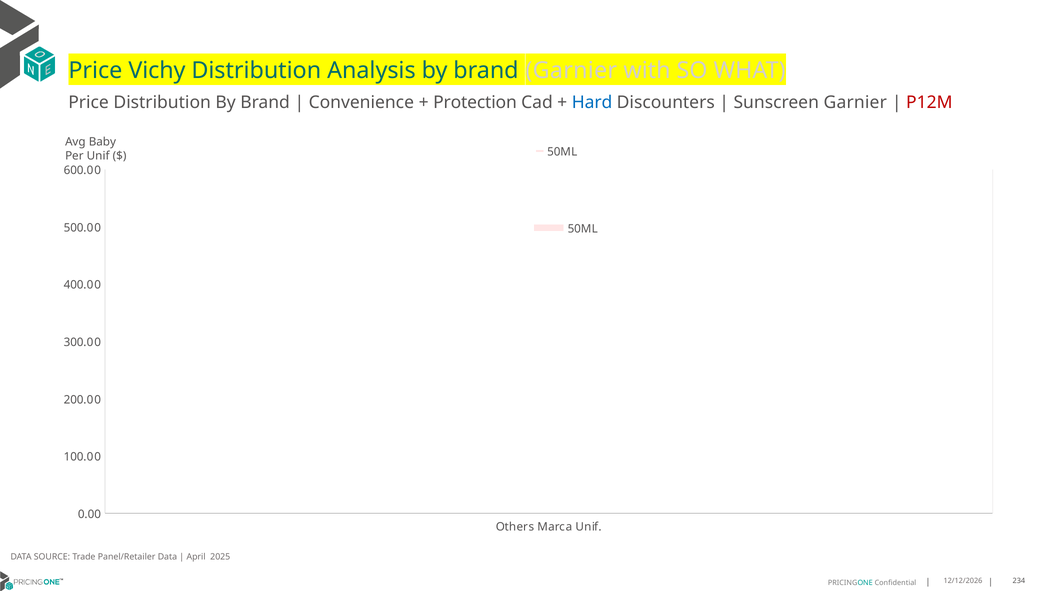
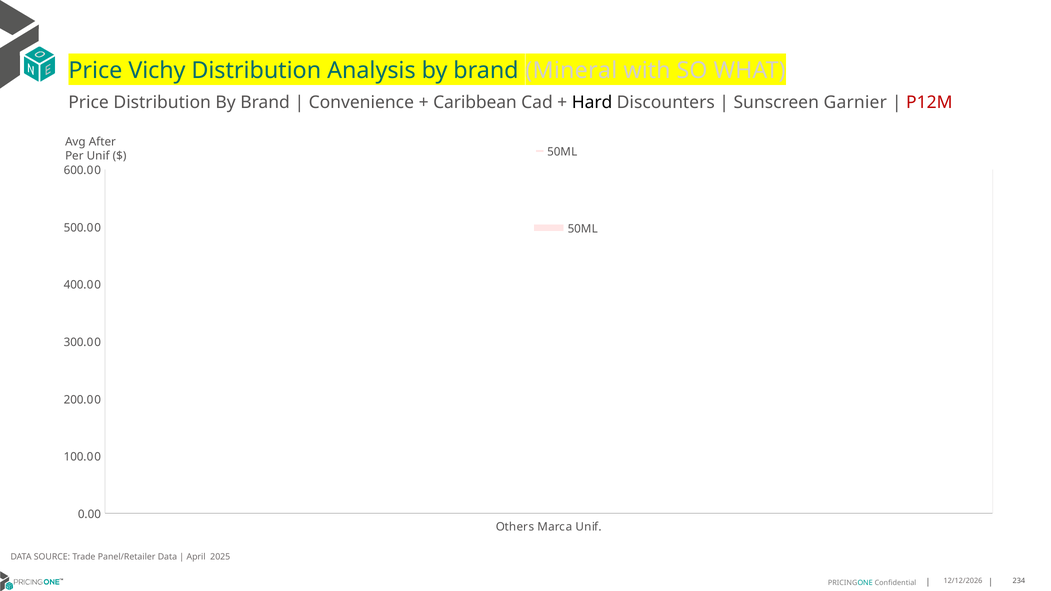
brand Garnier: Garnier -> Mineral
Protection: Protection -> Caribbean
Hard colour: blue -> black
Baby: Baby -> After
